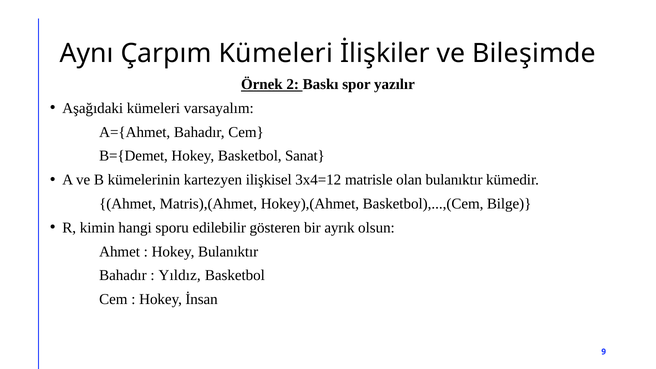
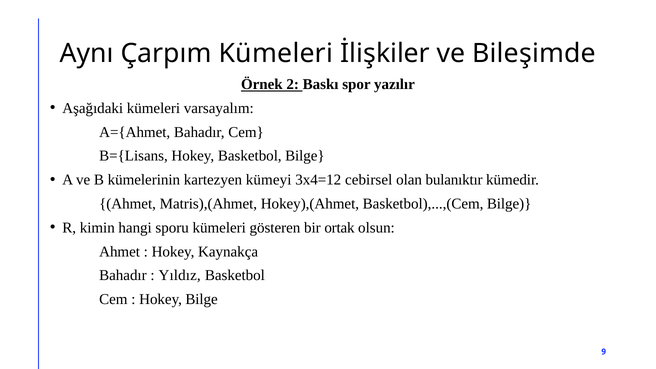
B={Demet: B={Demet -> B={Lisans
Basketbol Sanat: Sanat -> Bilge
ilişkisel: ilişkisel -> kümeyi
matrisle: matrisle -> cebirsel
sporu edilebilir: edilebilir -> kümeleri
ayrık: ayrık -> ortak
Hokey Bulanıktır: Bulanıktır -> Kaynakça
Hokey İnsan: İnsan -> Bilge
